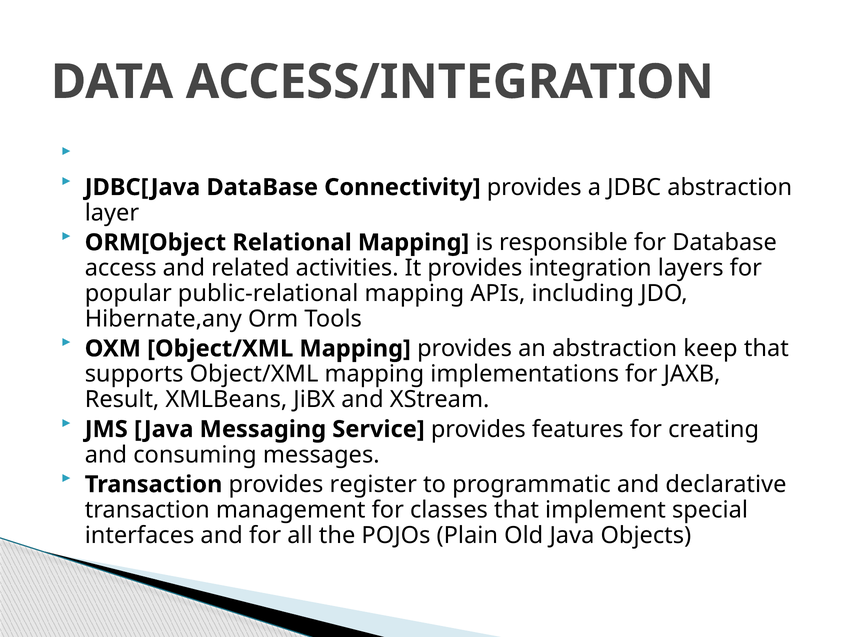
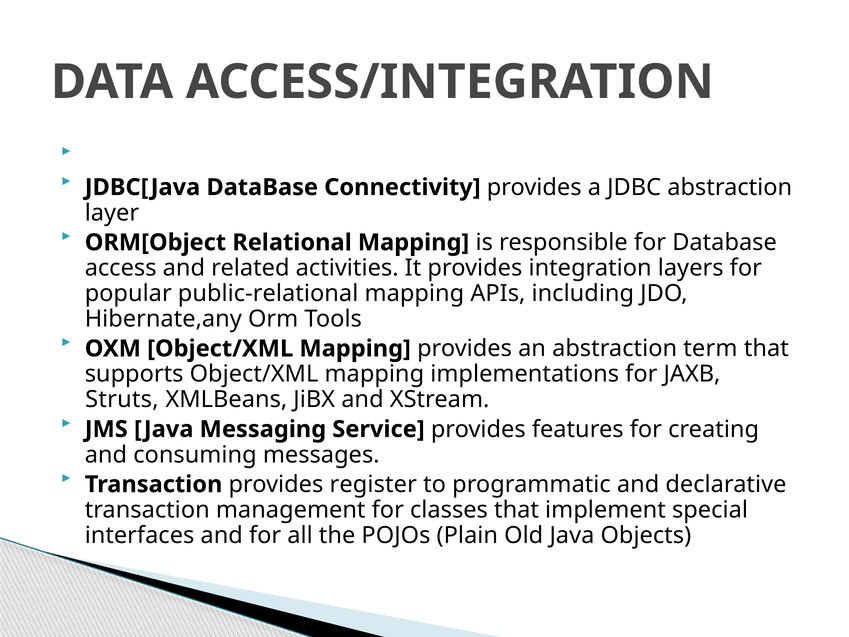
keep: keep -> term
Result: Result -> Struts
